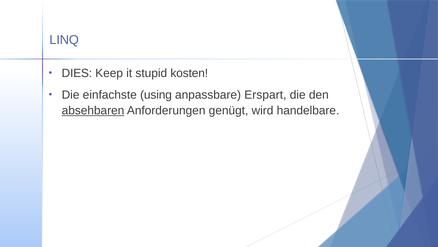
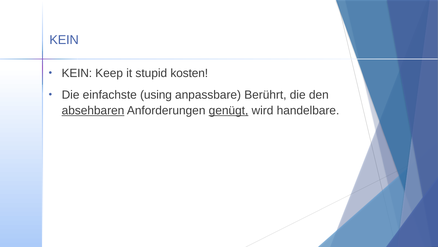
LINQ at (64, 40): LINQ -> KEIN
DIES at (77, 73): DIES -> KEIN
Erspart: Erspart -> Berührt
genügt underline: none -> present
